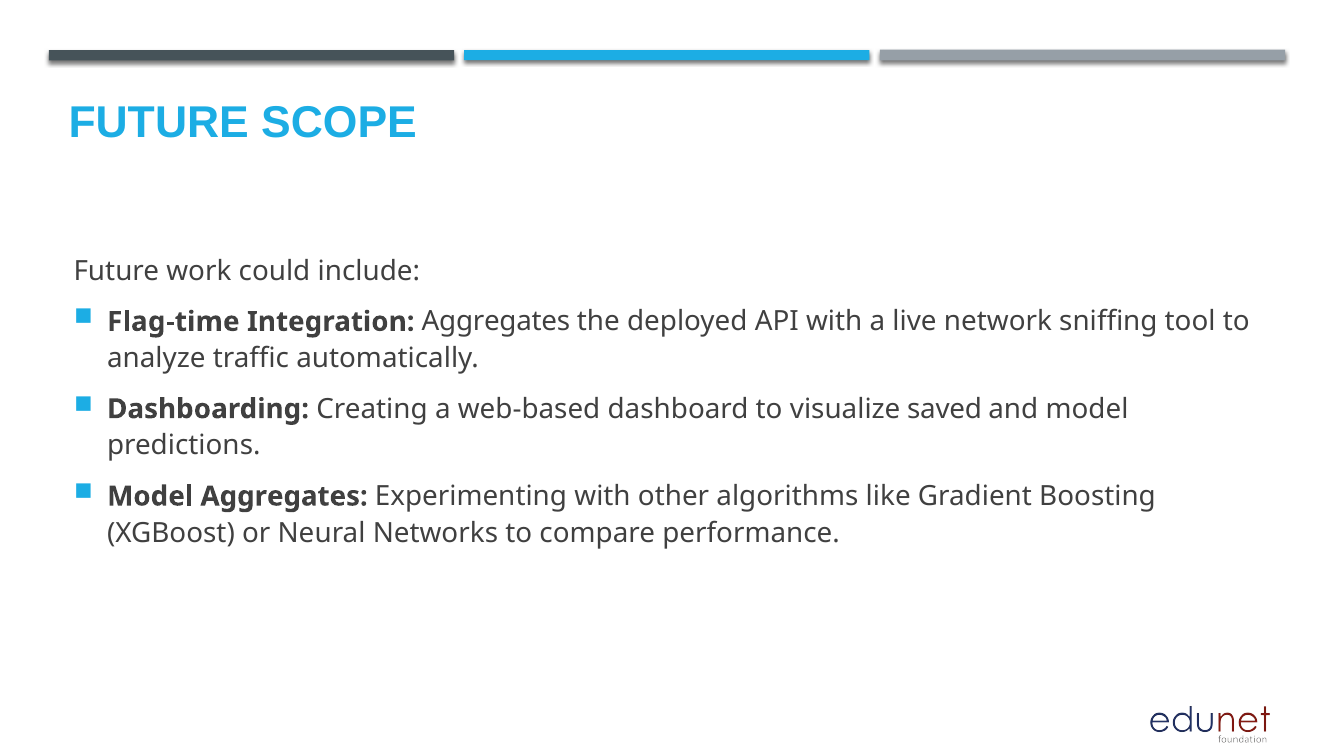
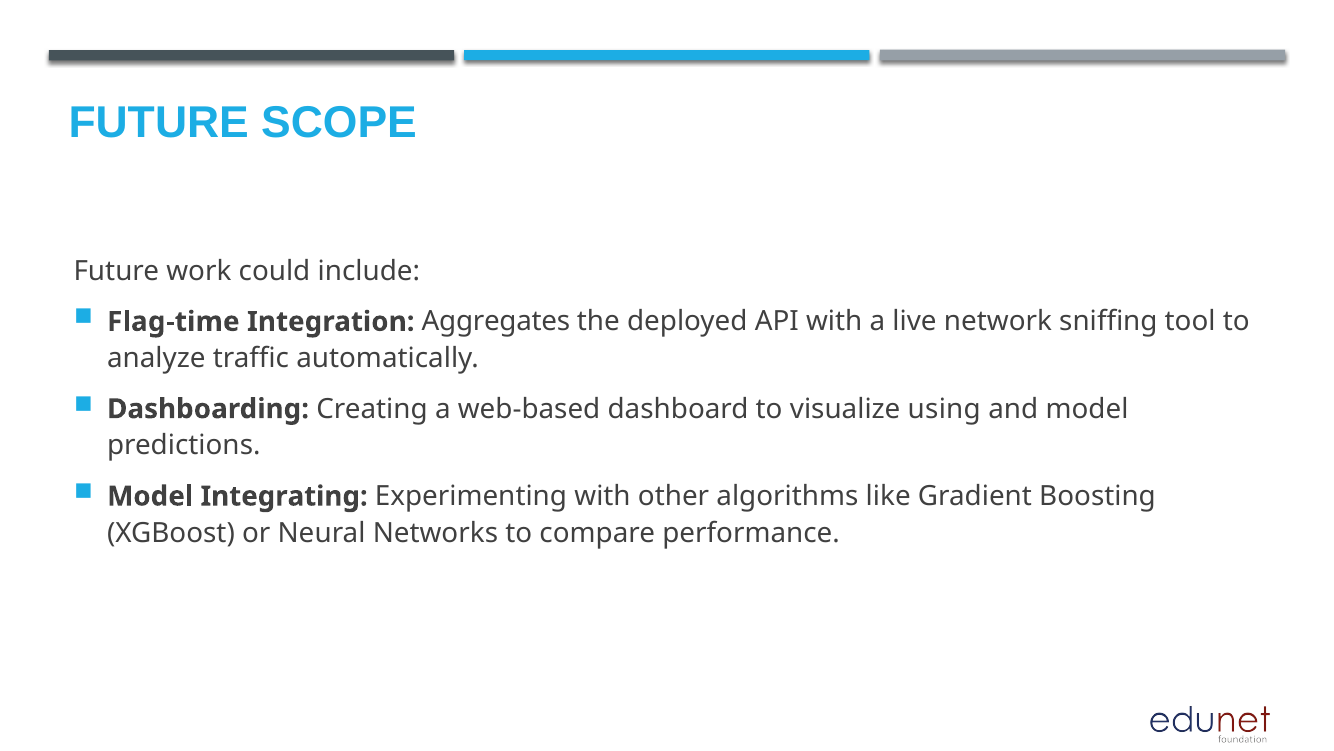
saved: saved -> using
Model Aggregates: Aggregates -> Integrating
